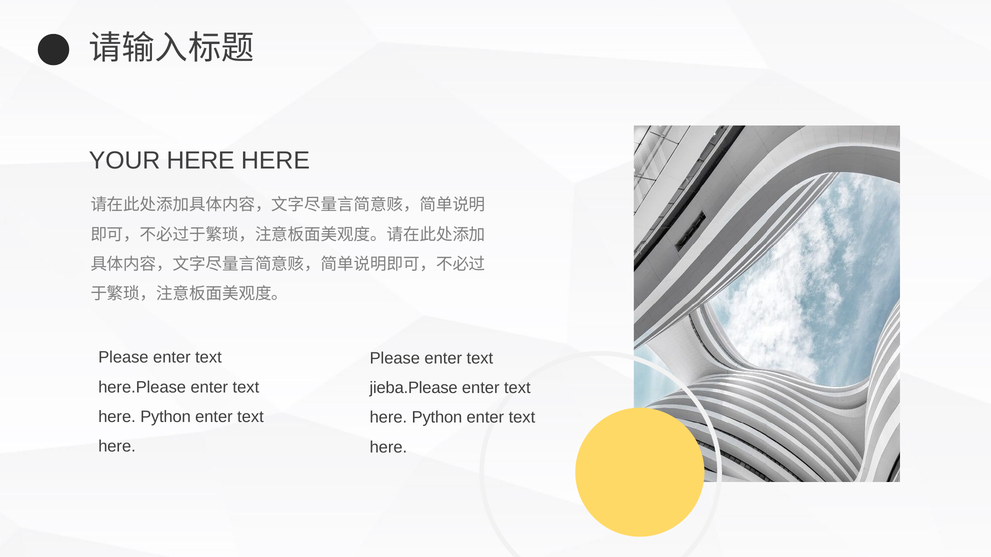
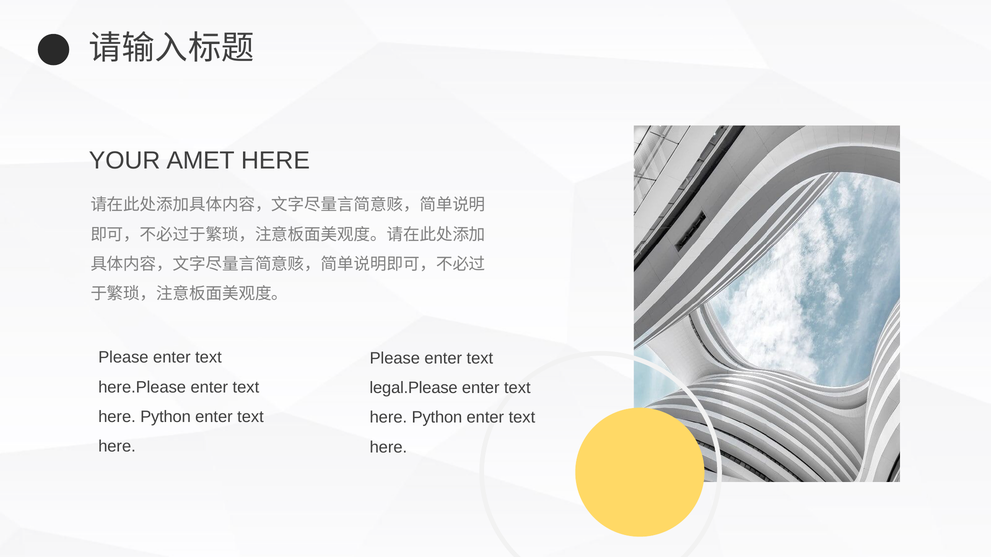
YOUR HERE: HERE -> AMET
jieba.Please: jieba.Please -> legal.Please
